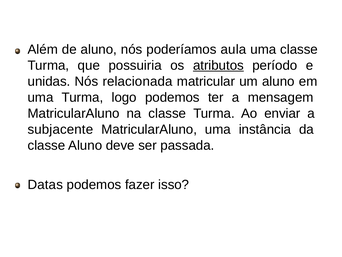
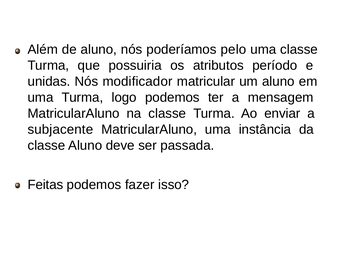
aula: aula -> pelo
atributos underline: present -> none
relacionada: relacionada -> modificador
Datas: Datas -> Feitas
